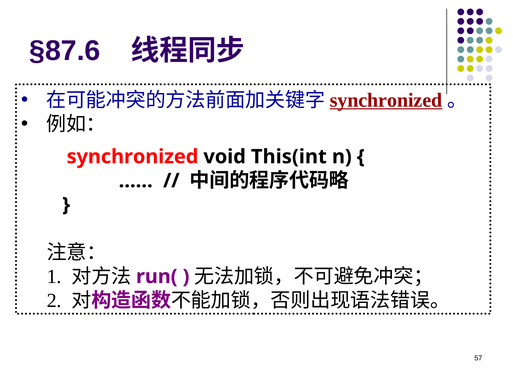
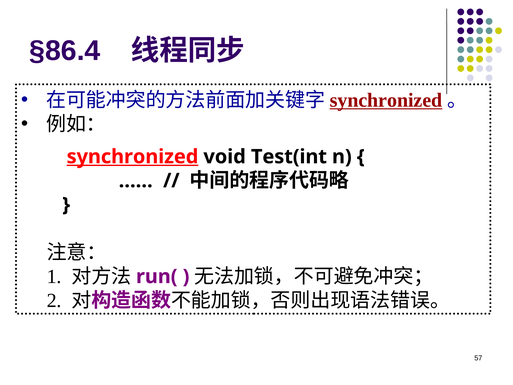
§87.6: §87.6 -> §86.4
synchronized at (133, 157) underline: none -> present
This(int: This(int -> Test(int
